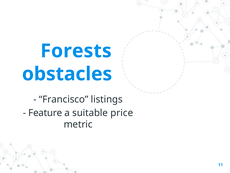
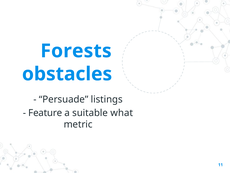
Francisco: Francisco -> Persuade
price: price -> what
